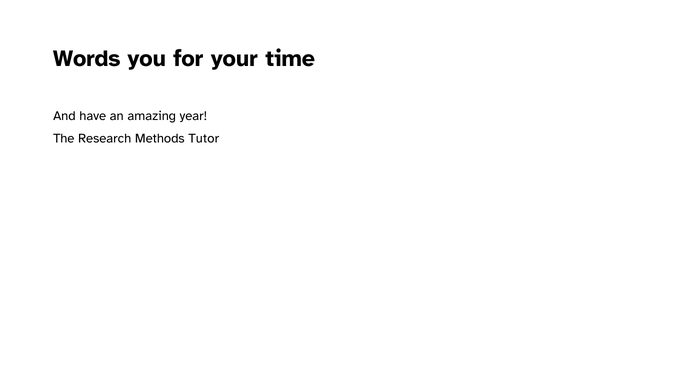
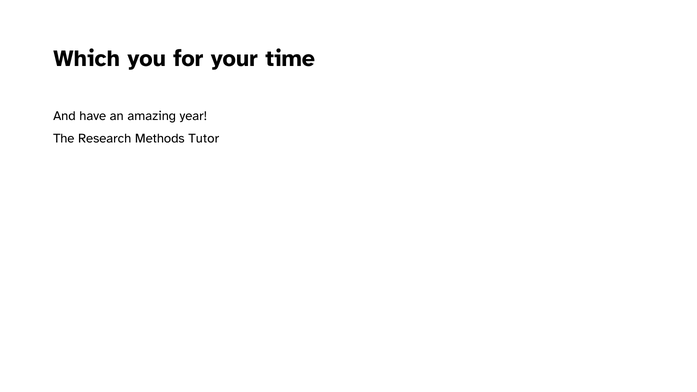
Words: Words -> Which
